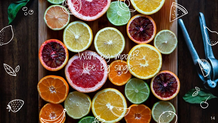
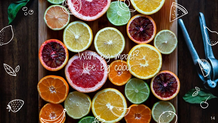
single: single -> colour
